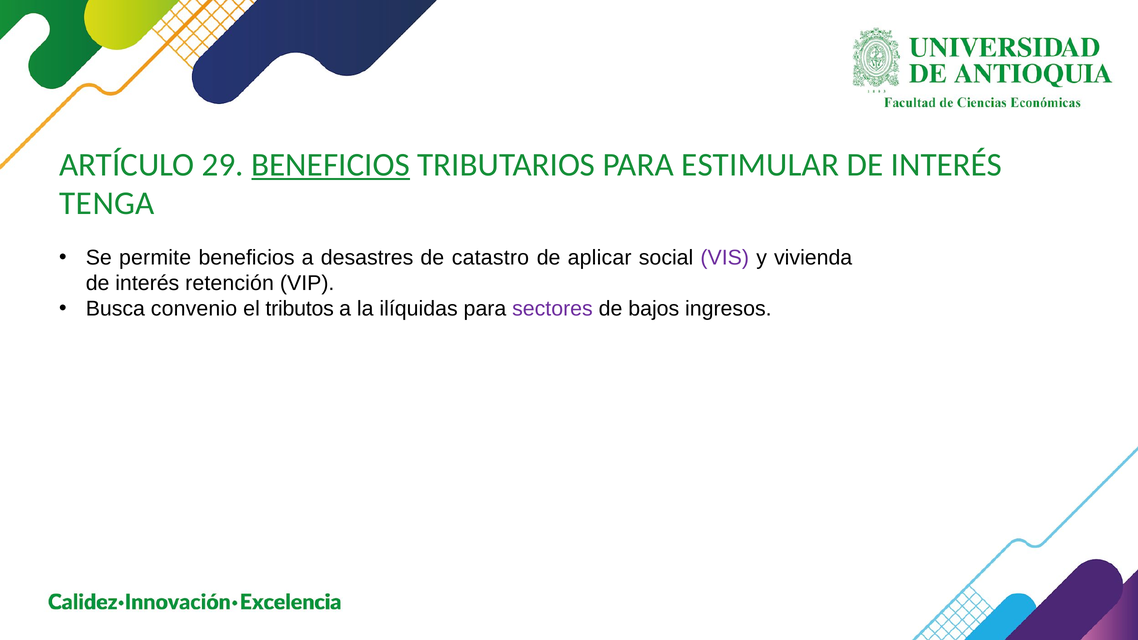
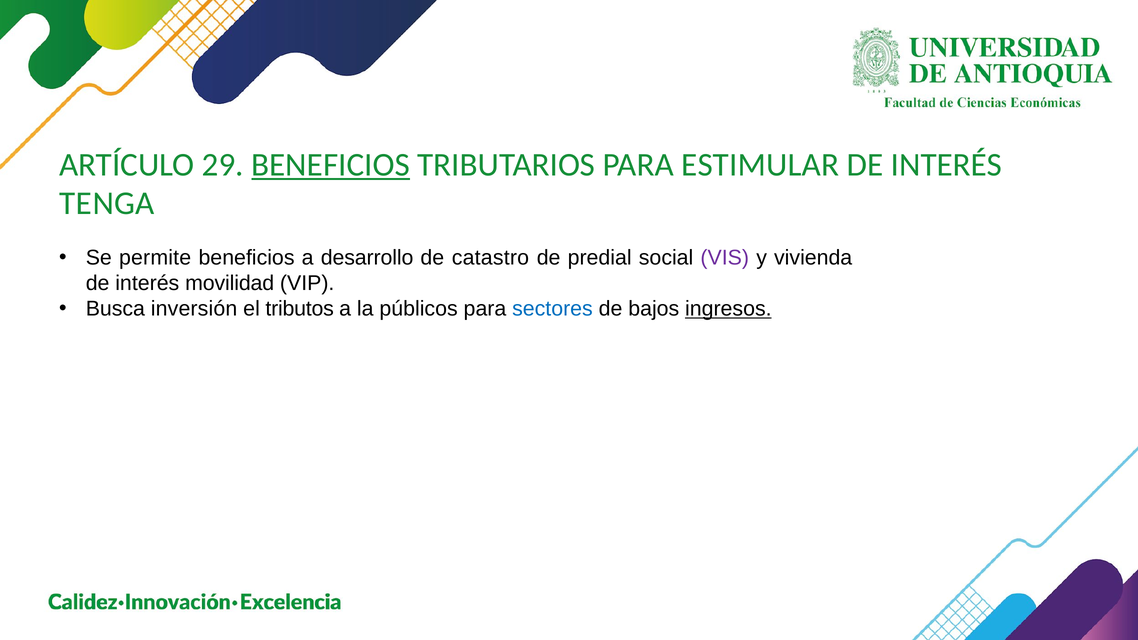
desastres: desastres -> desarrollo
aplicar: aplicar -> predial
retención: retención -> movilidad
convenio: convenio -> inversión
ilíquidas: ilíquidas -> públicos
sectores colour: purple -> blue
ingresos underline: none -> present
